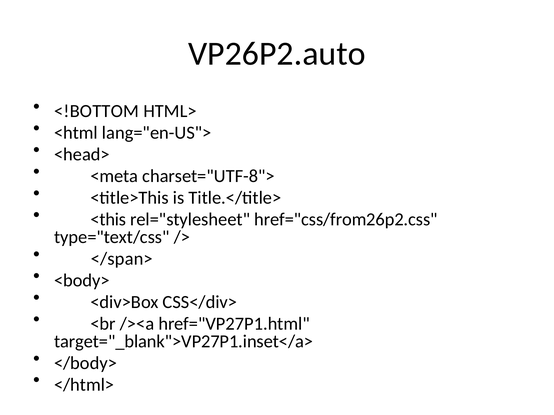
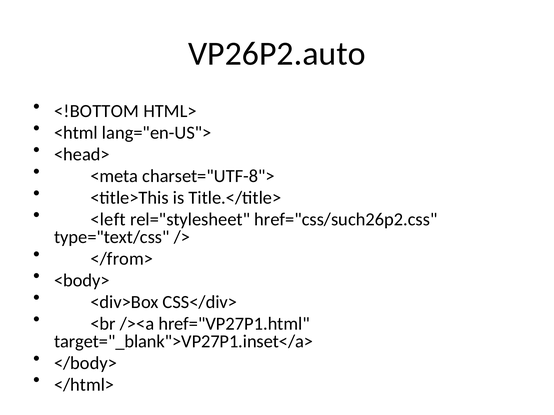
<this: <this -> <left
href="css/from26p2.css: href="css/from26p2.css -> href="css/such26p2.css
</span>: </span> -> </from>
